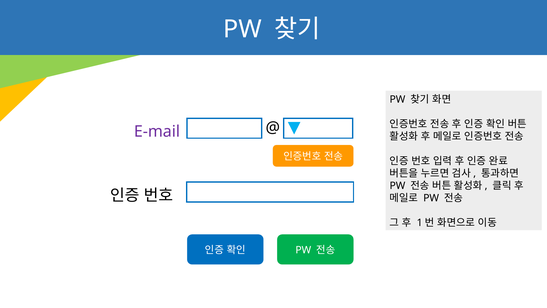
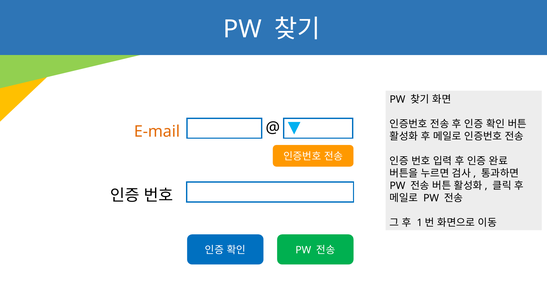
E-mail colour: purple -> orange
